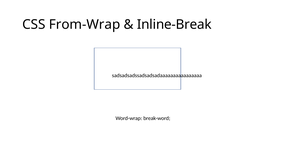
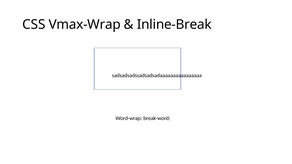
From-Wrap: From-Wrap -> Vmax-Wrap
